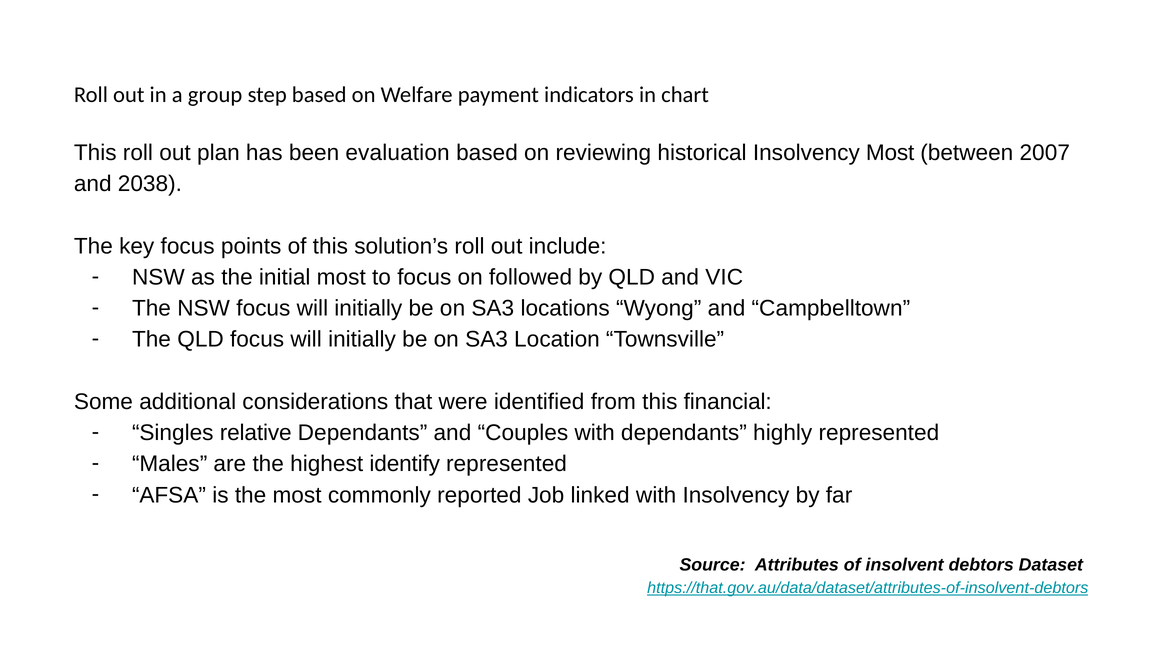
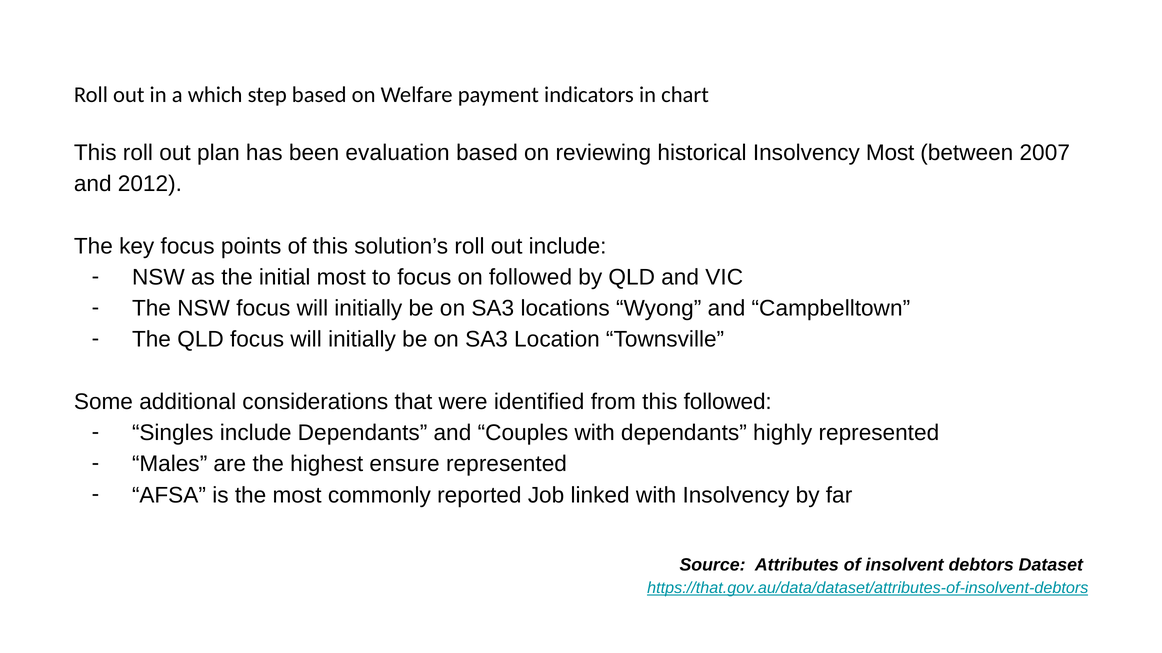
group: group -> which
2038: 2038 -> 2012
this financial: financial -> followed
Singles relative: relative -> include
identify: identify -> ensure
